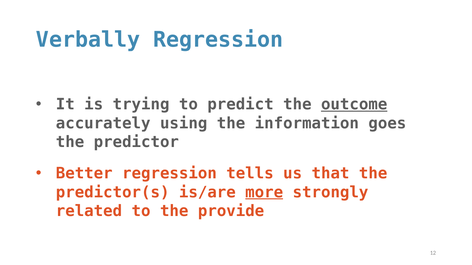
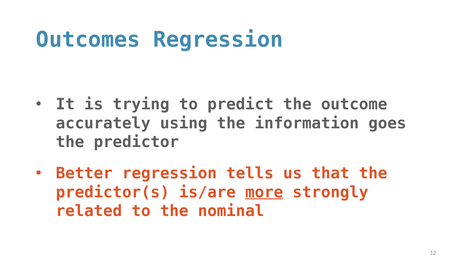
Verbally: Verbally -> Outcomes
outcome underline: present -> none
provide: provide -> nominal
